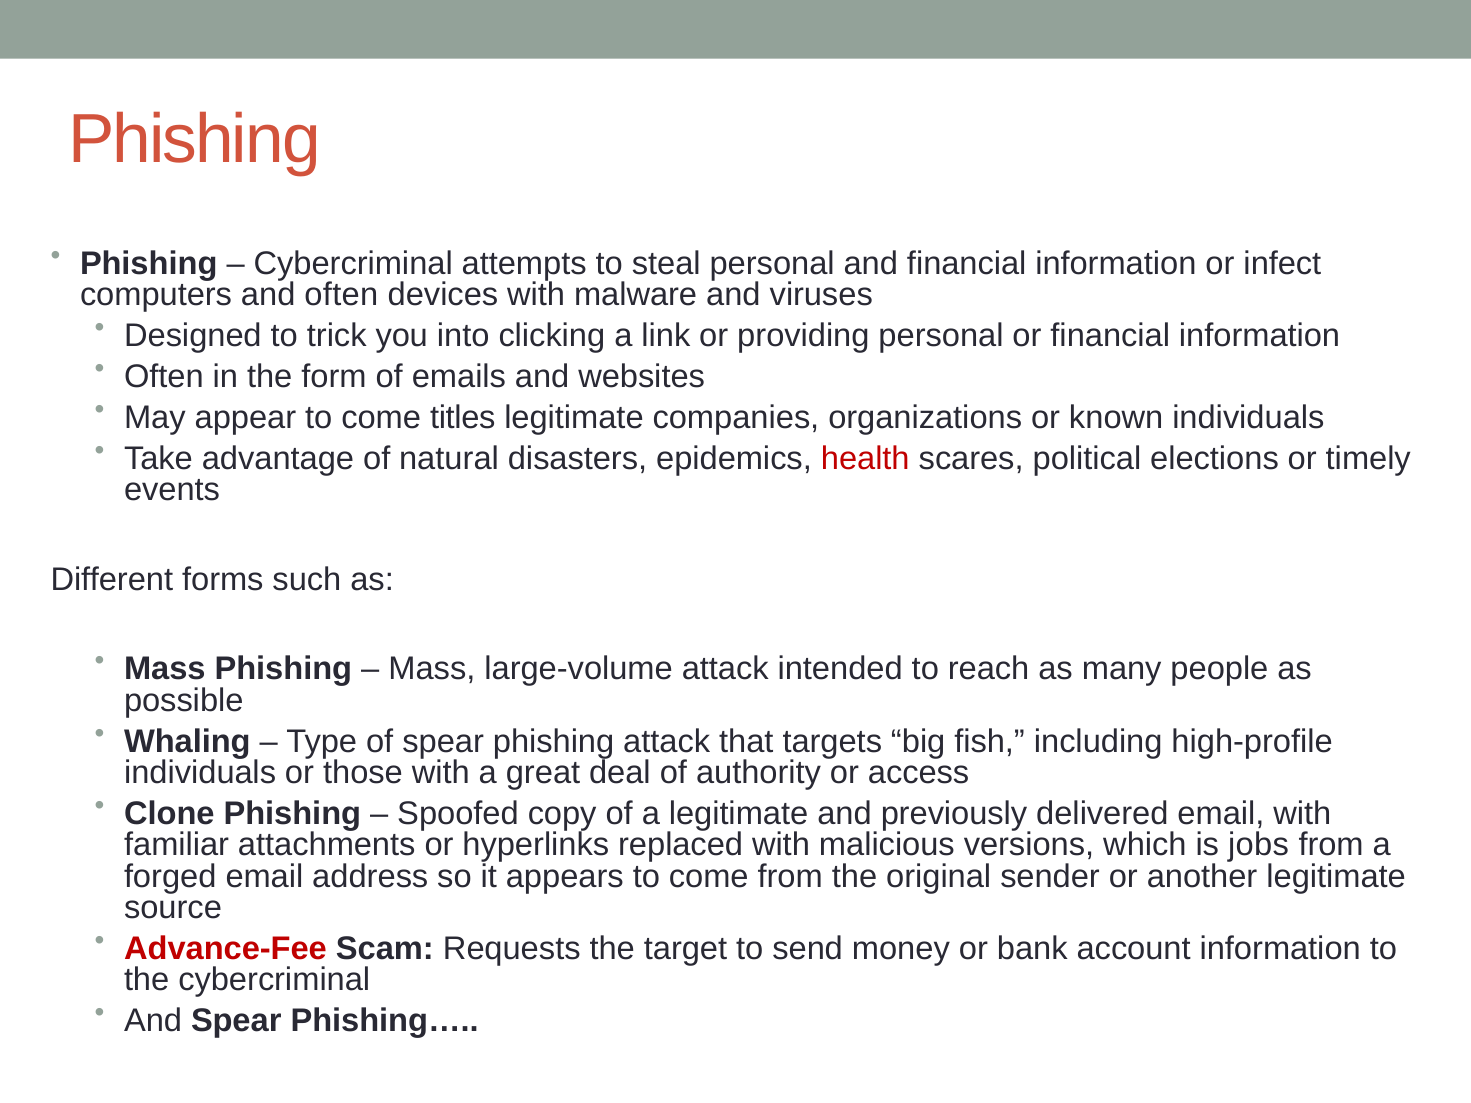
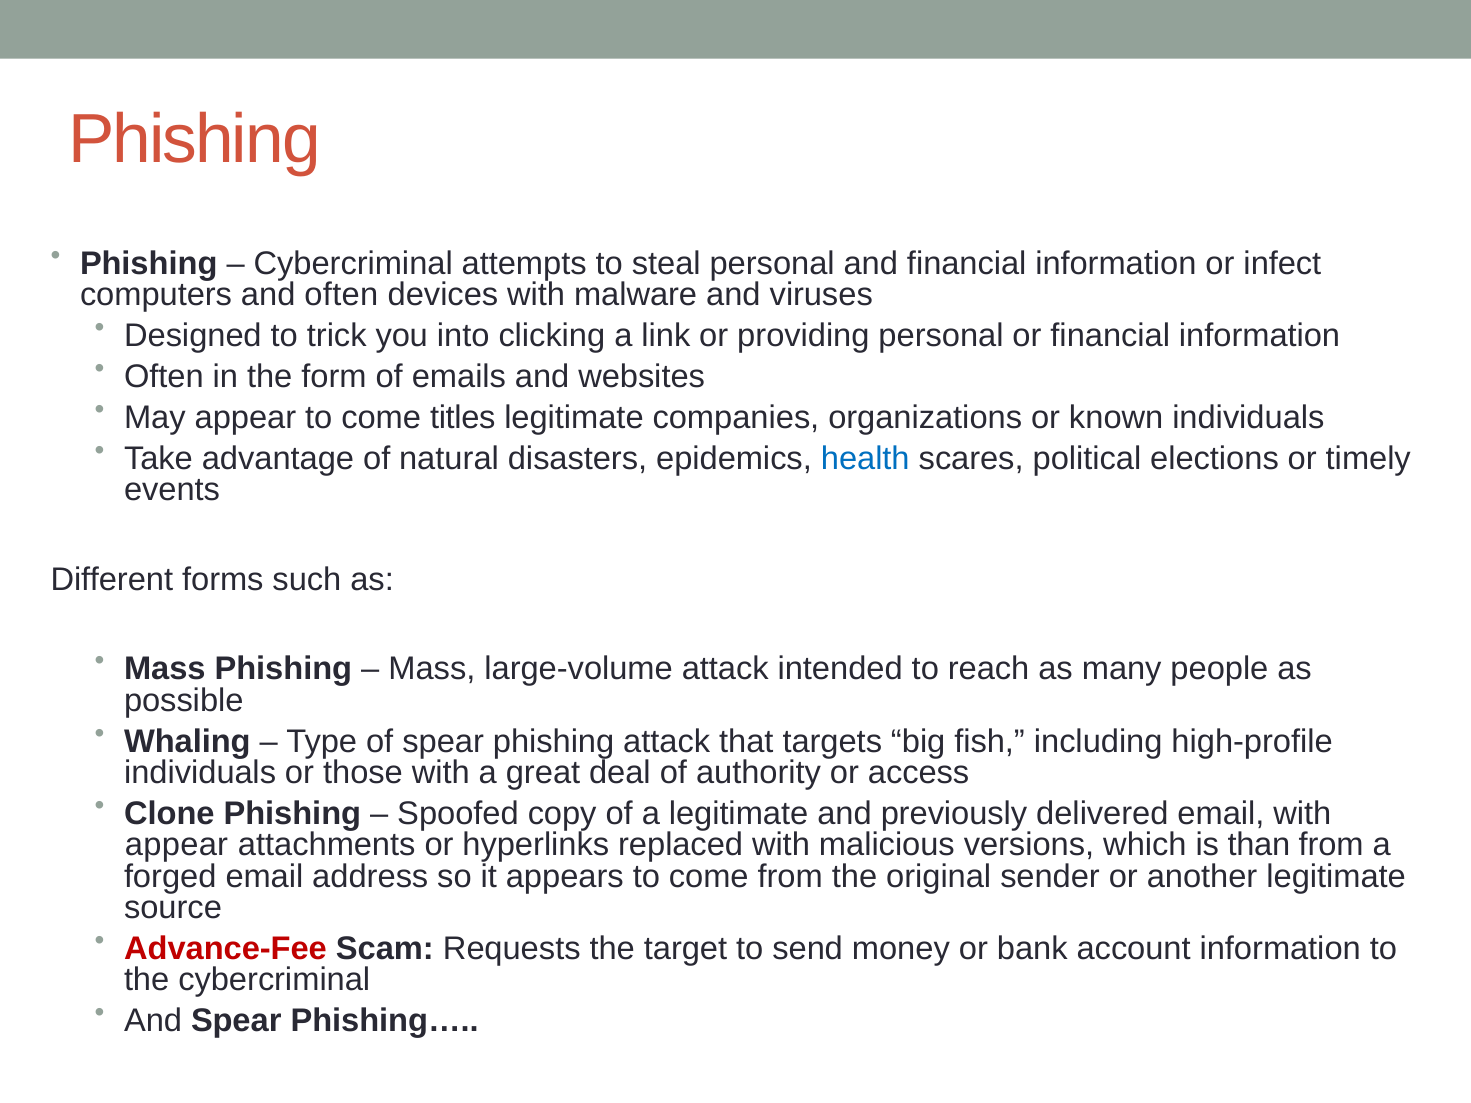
health colour: red -> blue
familiar at (177, 845): familiar -> appear
jobs: jobs -> than
